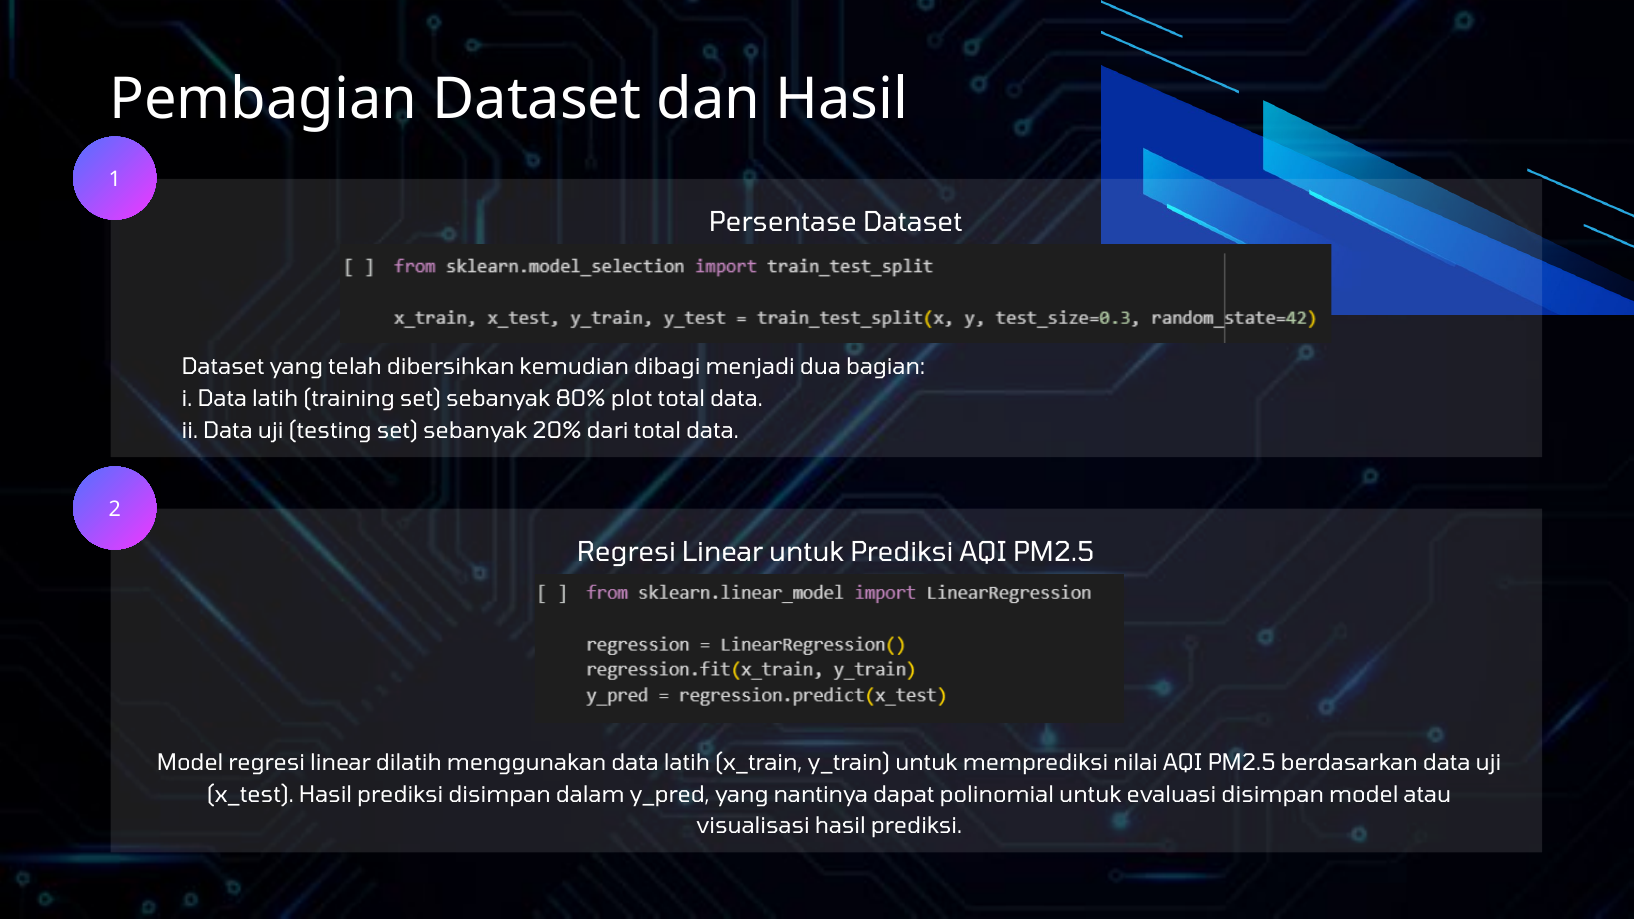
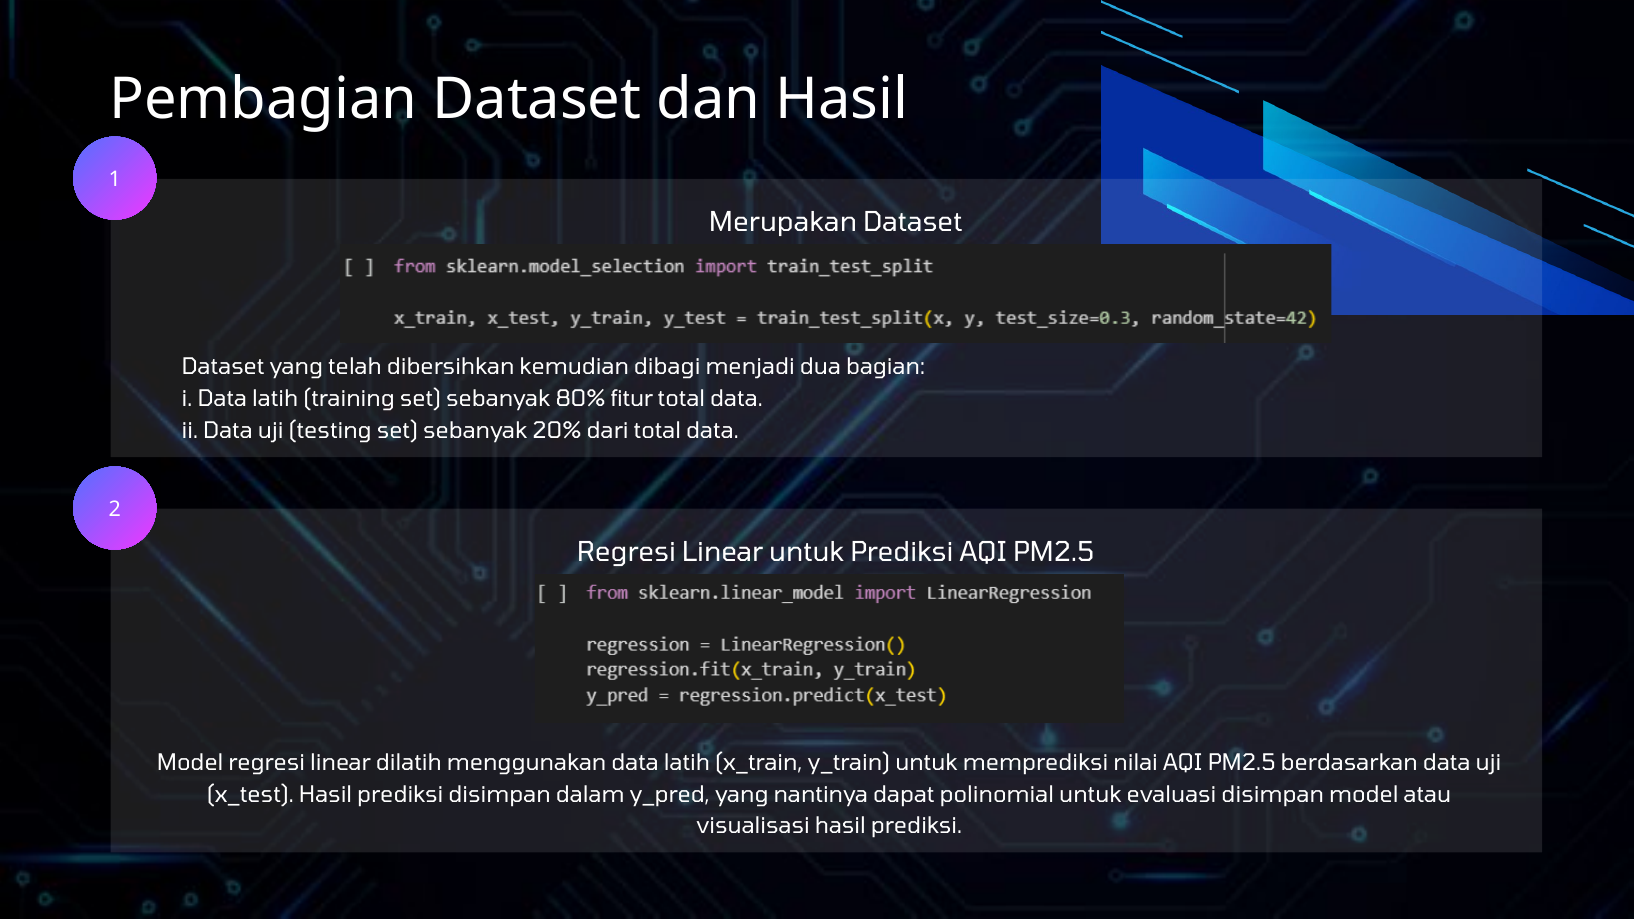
Persentase: Persentase -> Merupakan
plot: plot -> fitur
